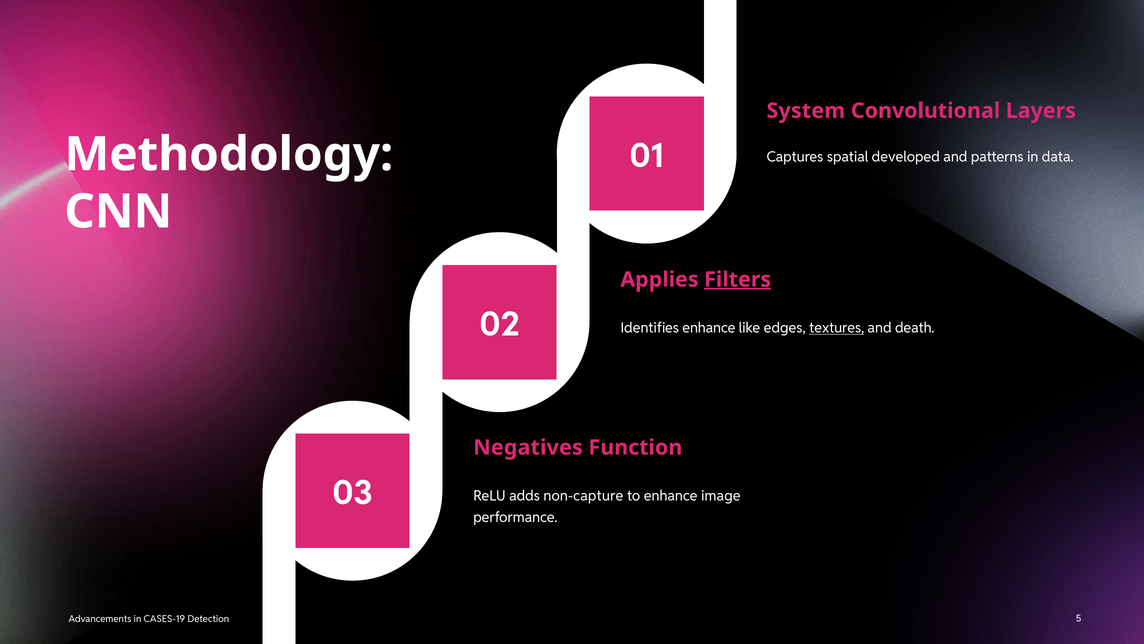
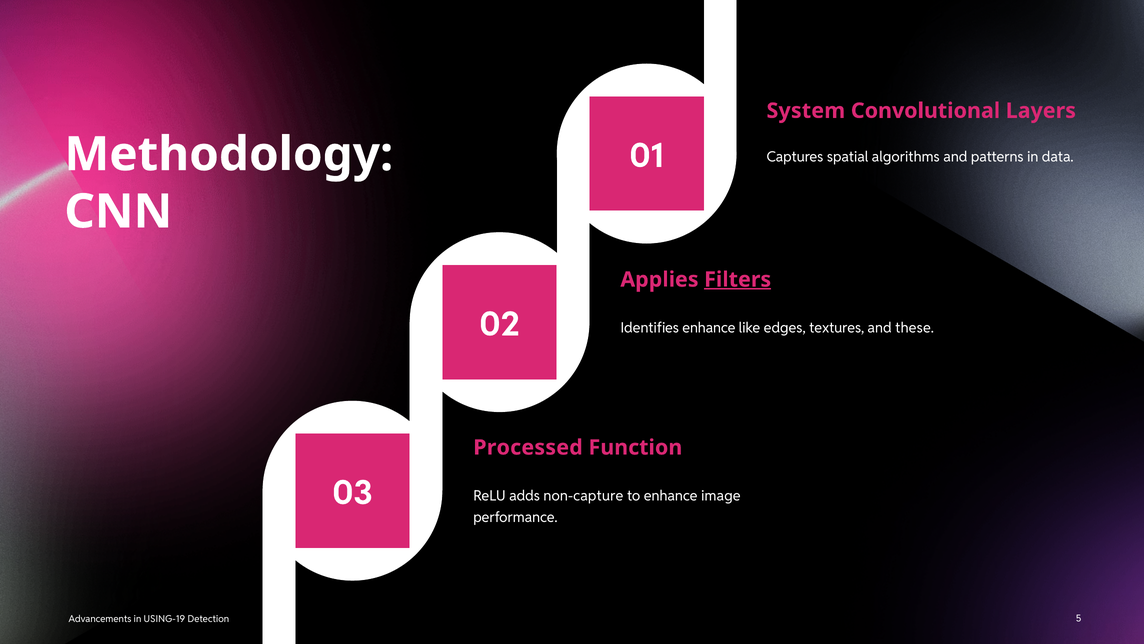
developed: developed -> algorithms
textures underline: present -> none
death: death -> these
Negatives: Negatives -> Processed
CASES-19: CASES-19 -> USING-19
